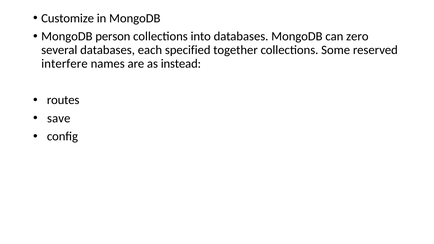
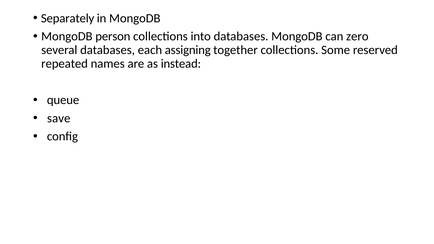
Customize: Customize -> Separately
specified: specified -> assigning
interfere: interfere -> repeated
routes: routes -> queue
